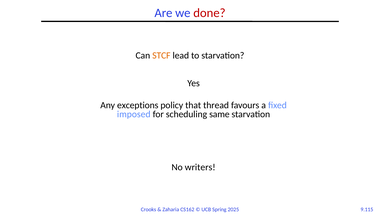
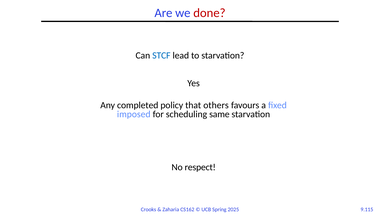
STCF colour: orange -> blue
exceptions: exceptions -> completed
thread: thread -> others
writers: writers -> respect
